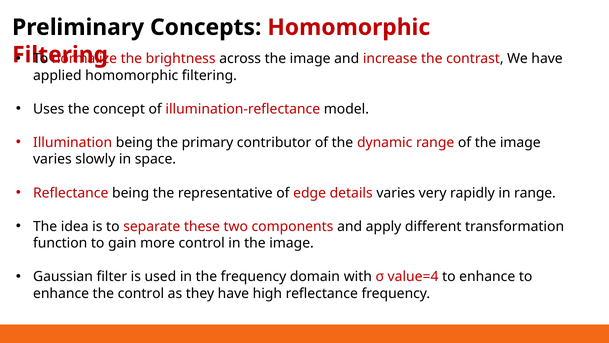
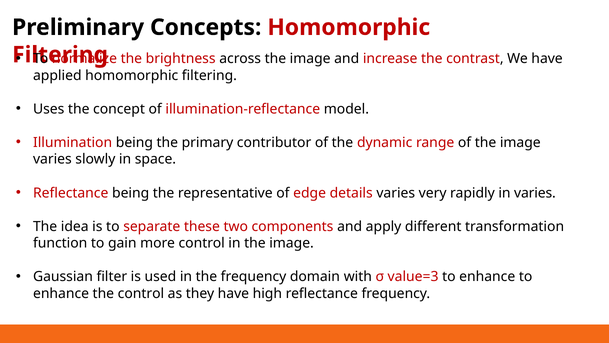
in range: range -> varies
value=4: value=4 -> value=3
